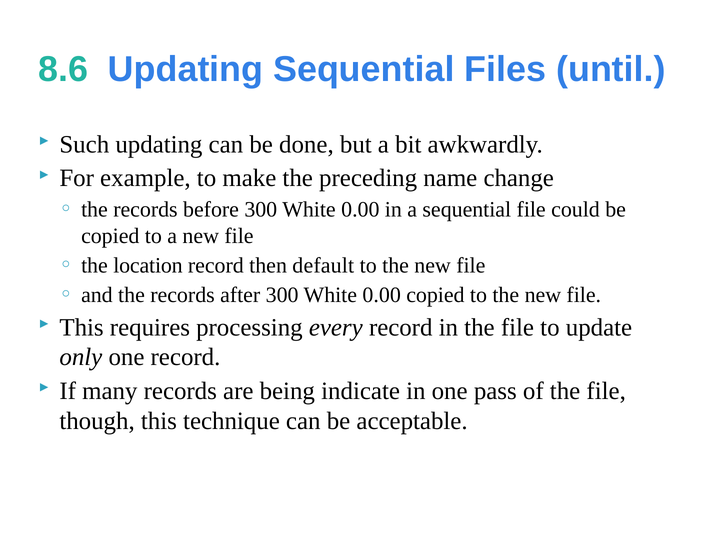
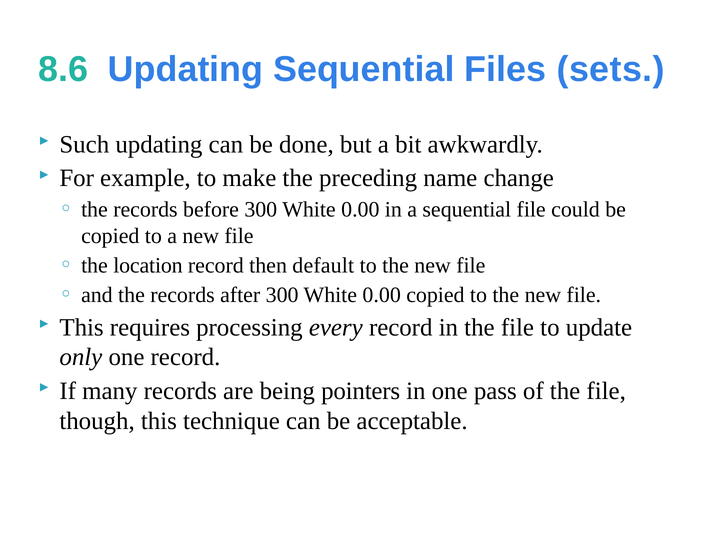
until: until -> sets
indicate: indicate -> pointers
